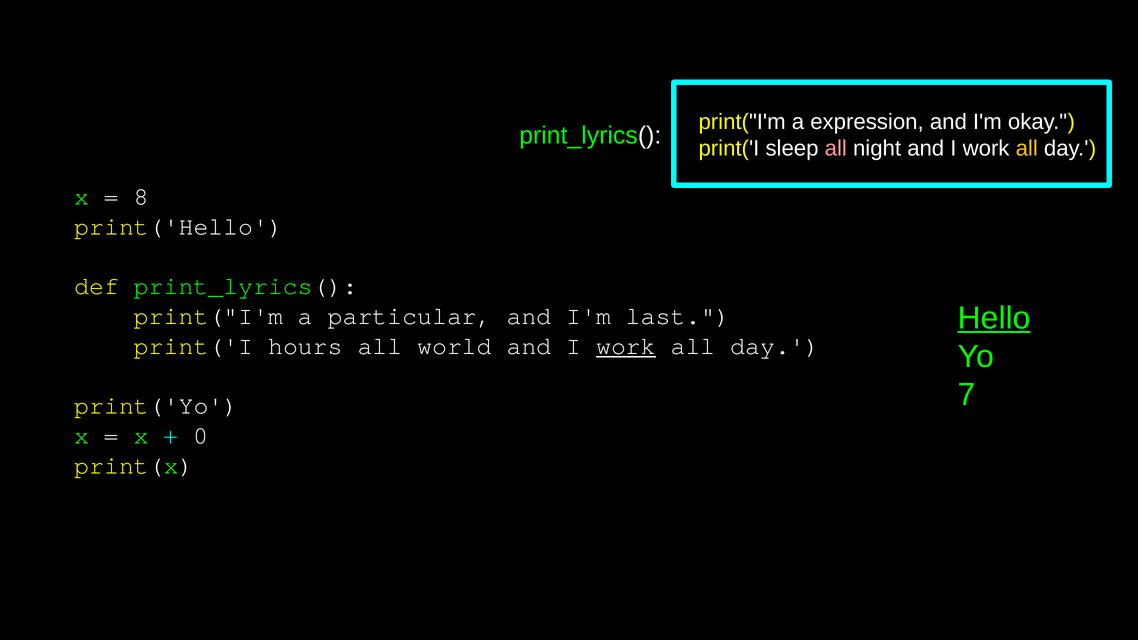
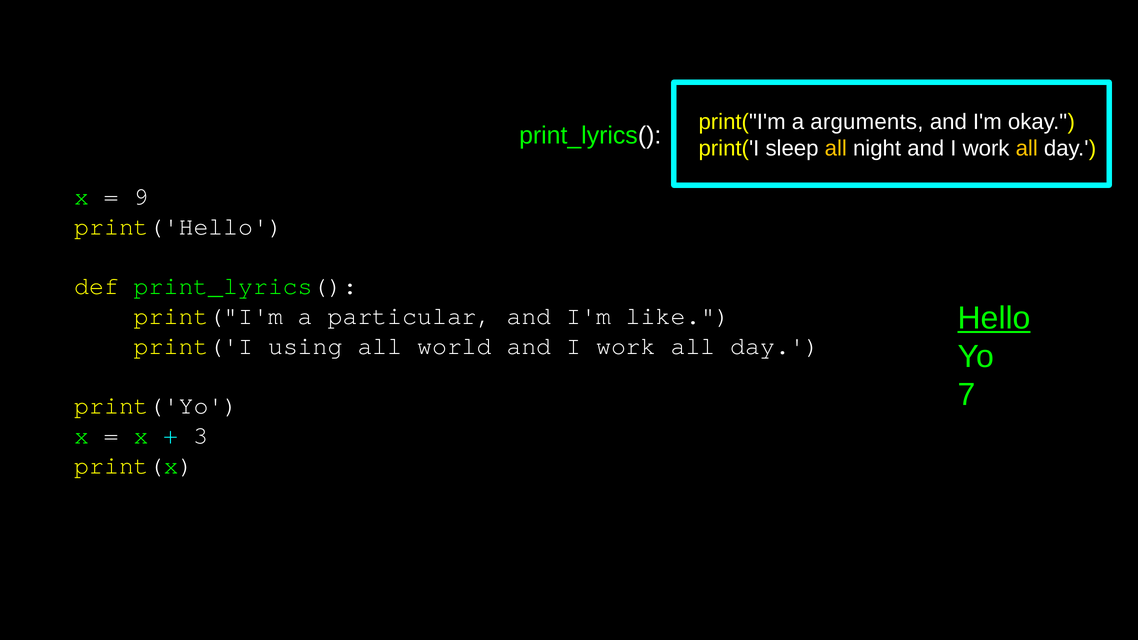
expression: expression -> arguments
all at (836, 149) colour: pink -> yellow
8: 8 -> 9
last: last -> like
hours: hours -> using
work at (626, 346) underline: present -> none
0: 0 -> 3
